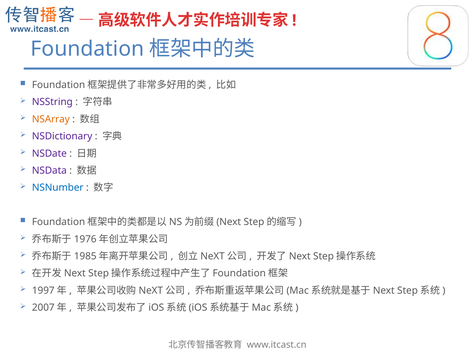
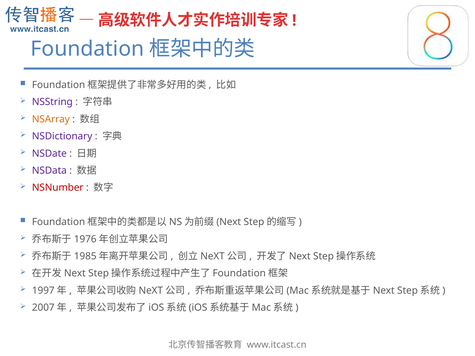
NSNumber colour: blue -> red
